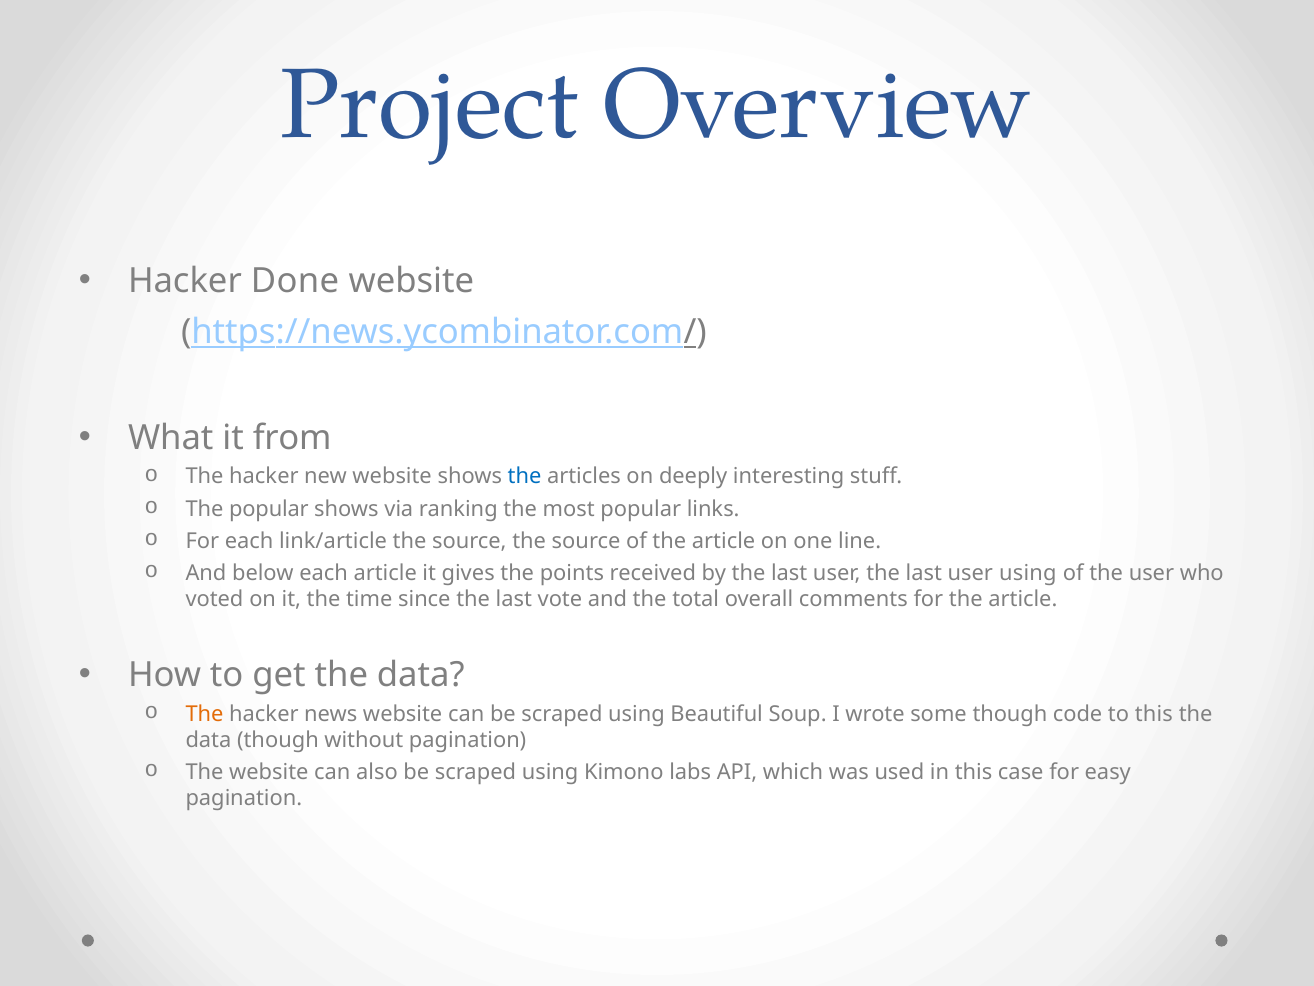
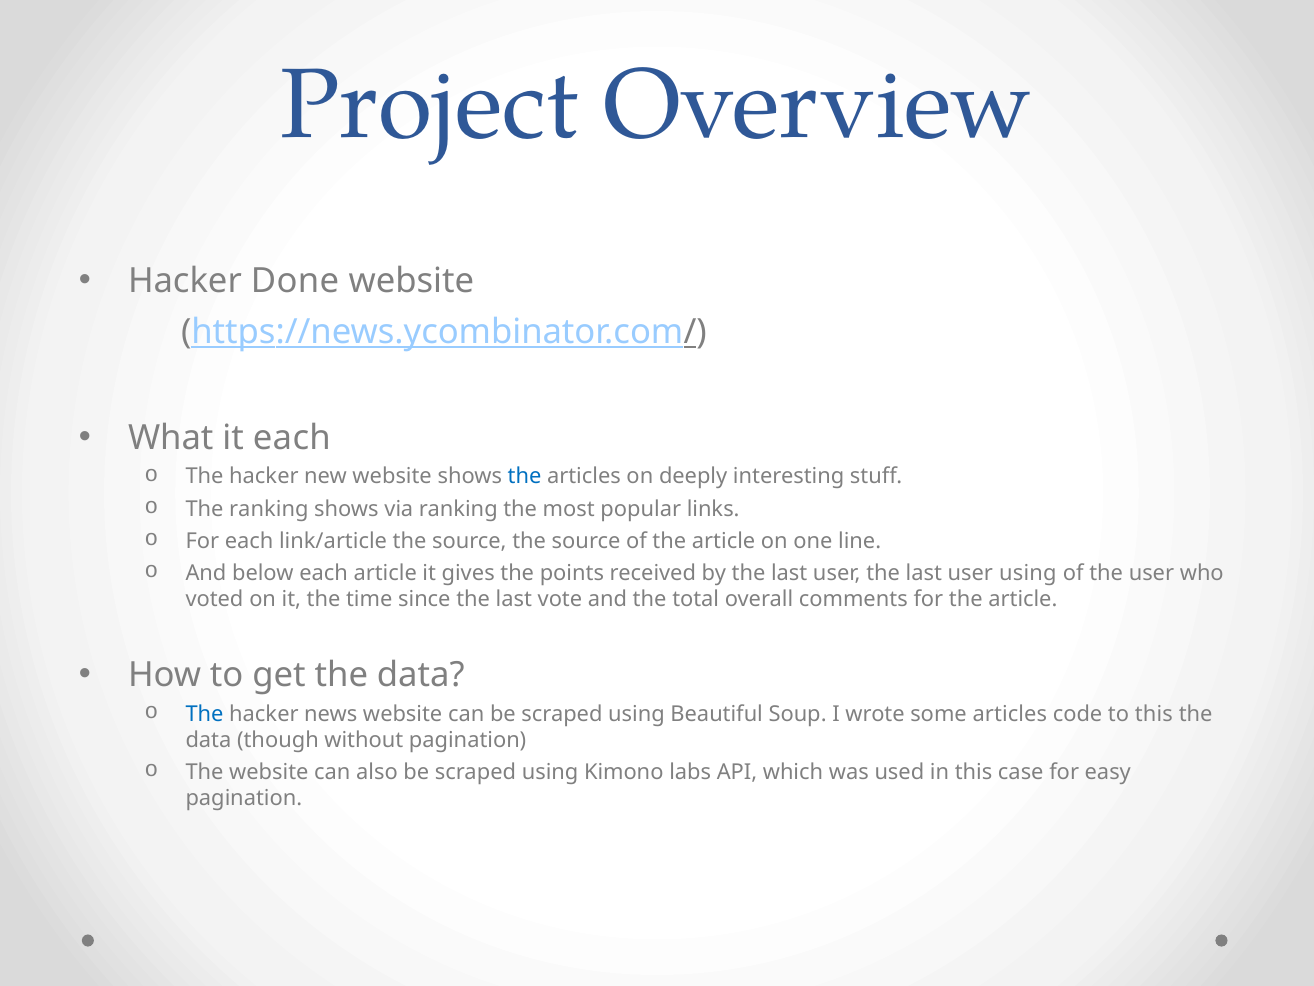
it from: from -> each
The popular: popular -> ranking
The at (205, 714) colour: orange -> blue
some though: though -> articles
